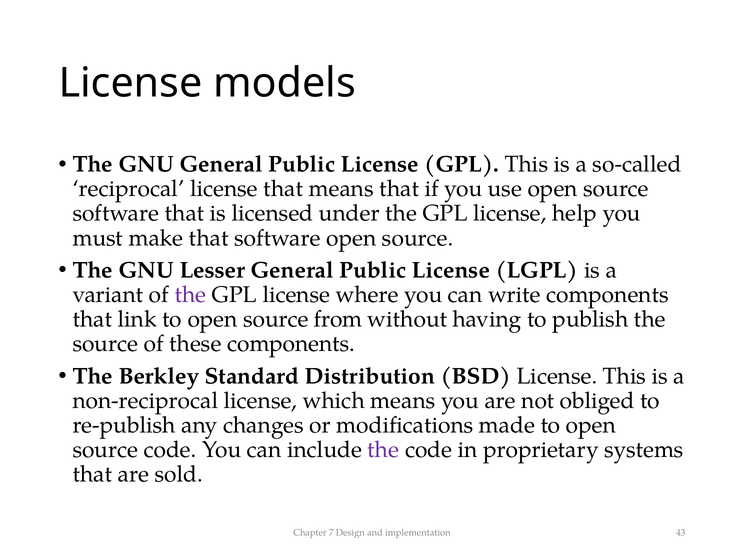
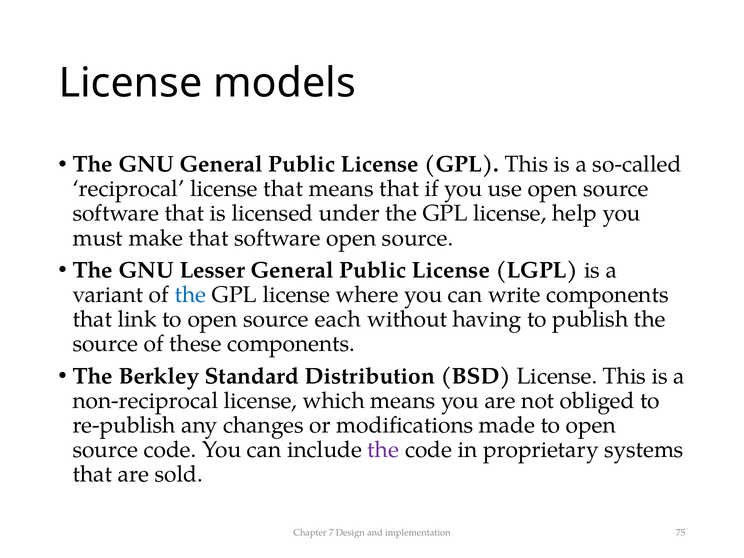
the at (190, 295) colour: purple -> blue
from: from -> each
43: 43 -> 75
